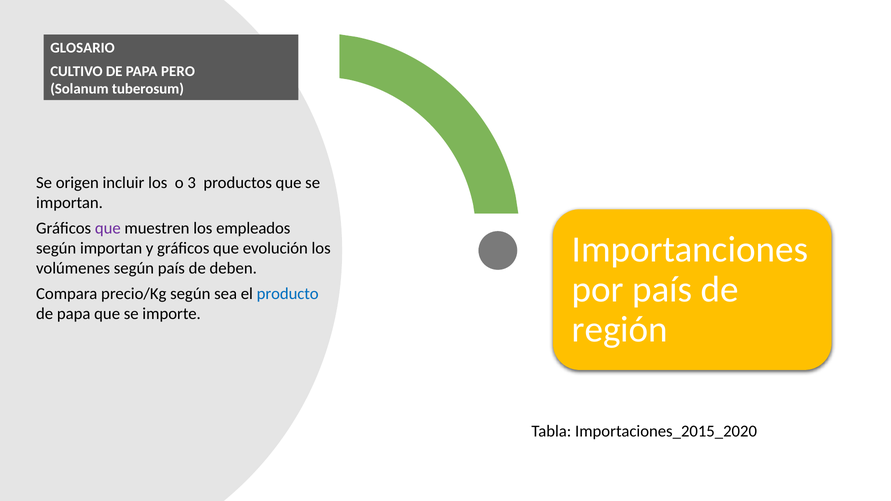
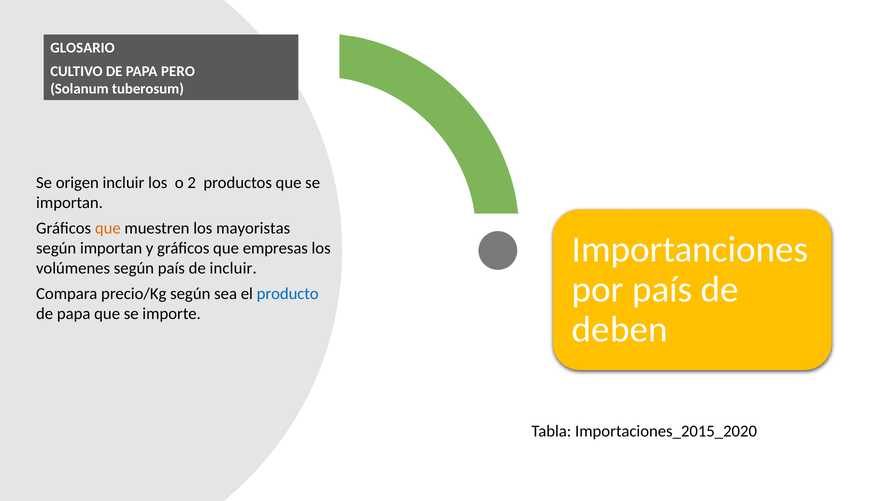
3: 3 -> 2
que at (108, 228) colour: purple -> orange
empleados: empleados -> mayoristas
evolución: evolución -> empresas
de deben: deben -> incluir
región: región -> deben
